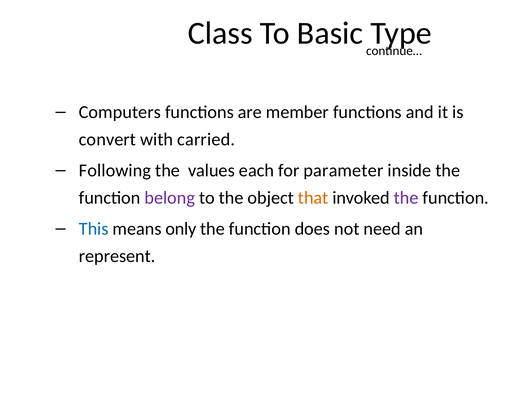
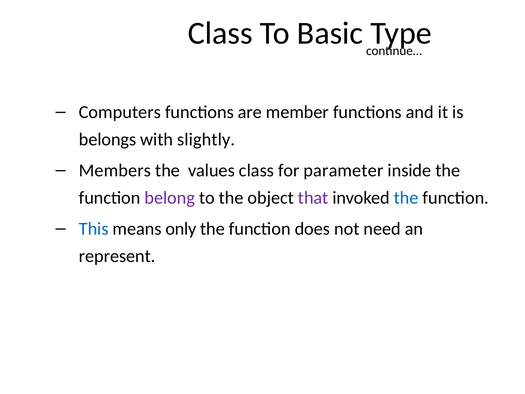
convert: convert -> belongs
carried: carried -> slightly
Following: Following -> Members
values each: each -> class
that colour: orange -> purple
the at (406, 198) colour: purple -> blue
